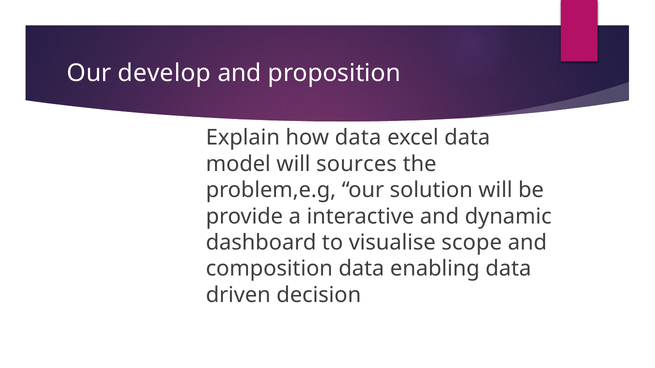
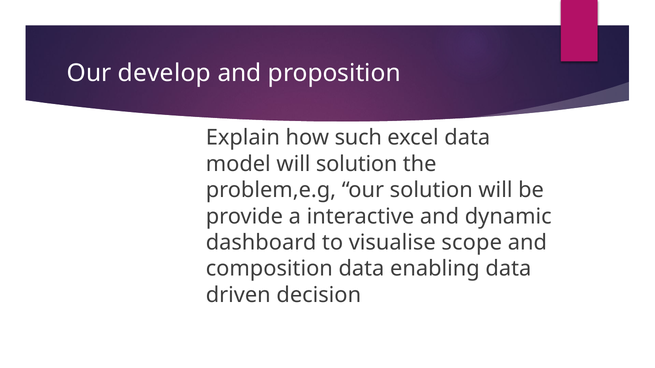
how data: data -> such
will sources: sources -> solution
